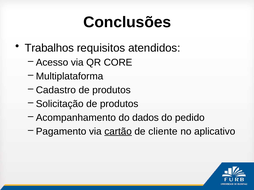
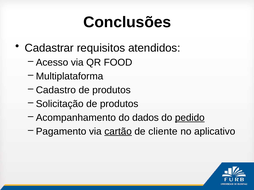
Trabalhos: Trabalhos -> Cadastrar
CORE: CORE -> FOOD
pedido underline: none -> present
